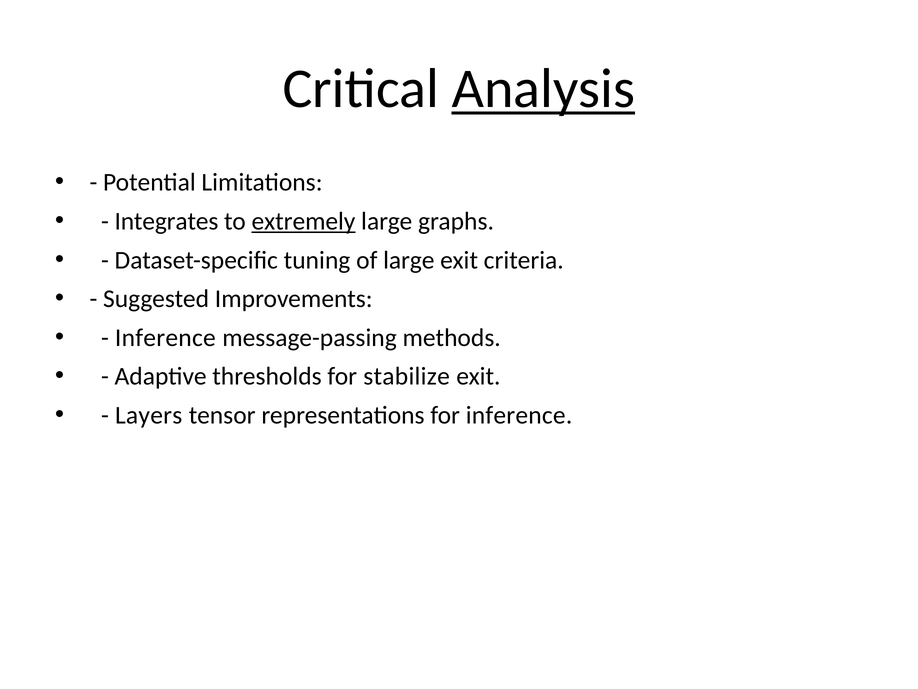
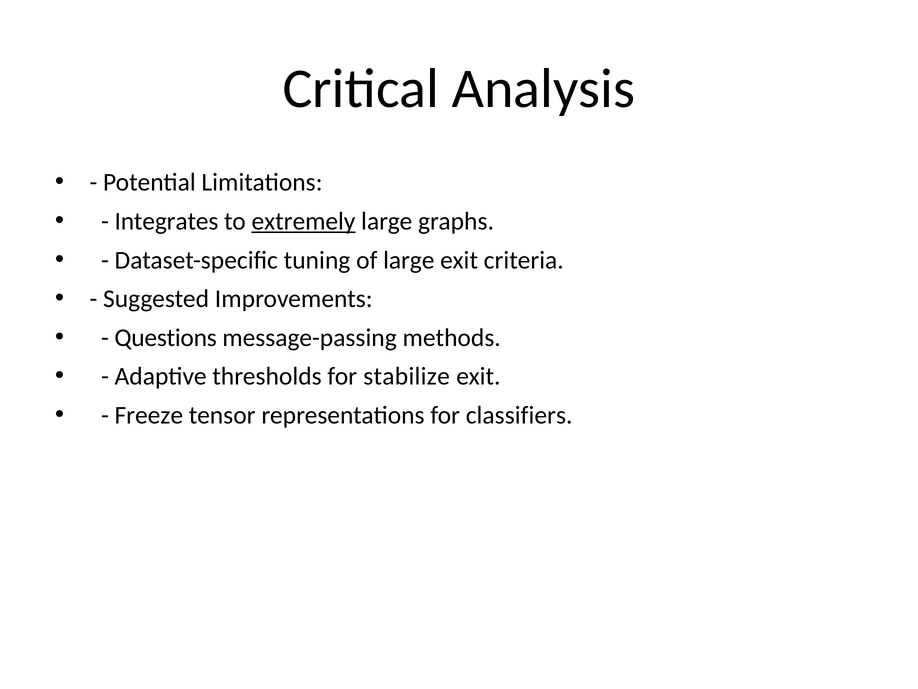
Analysis underline: present -> none
Inference at (165, 337): Inference -> Questions
Layers: Layers -> Freeze
for inference: inference -> classifiers
